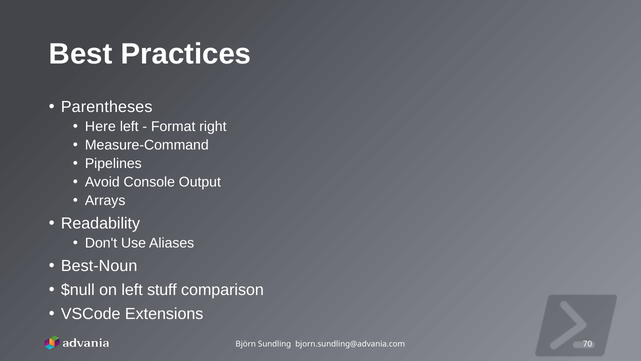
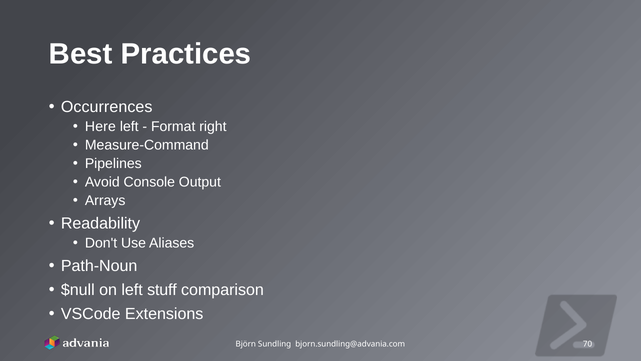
Parentheses: Parentheses -> Occurrences
Best-Noun: Best-Noun -> Path-Noun
